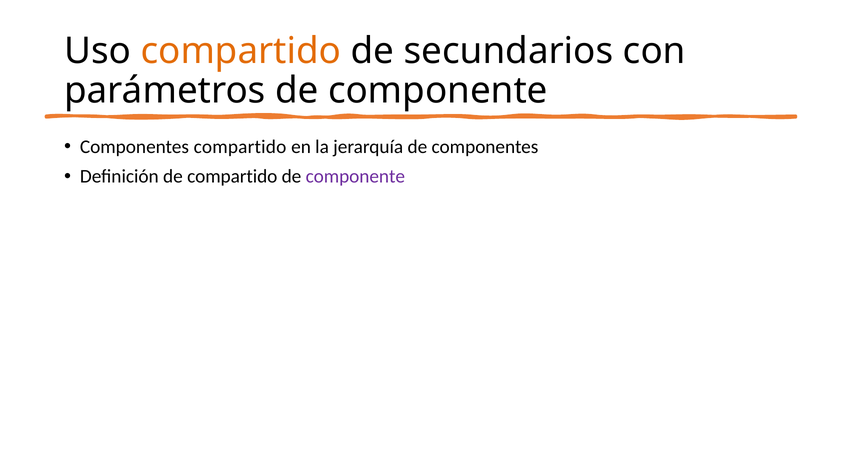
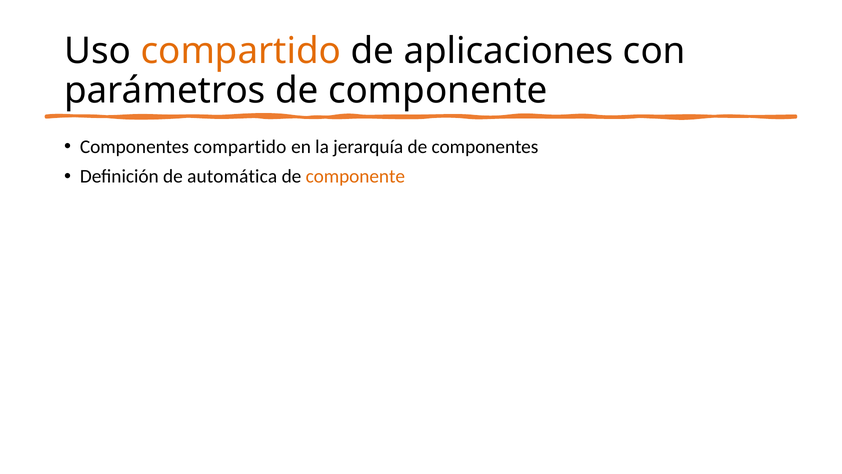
secundarios: secundarios -> aplicaciones
de compartido: compartido -> automática
componente at (355, 176) colour: purple -> orange
